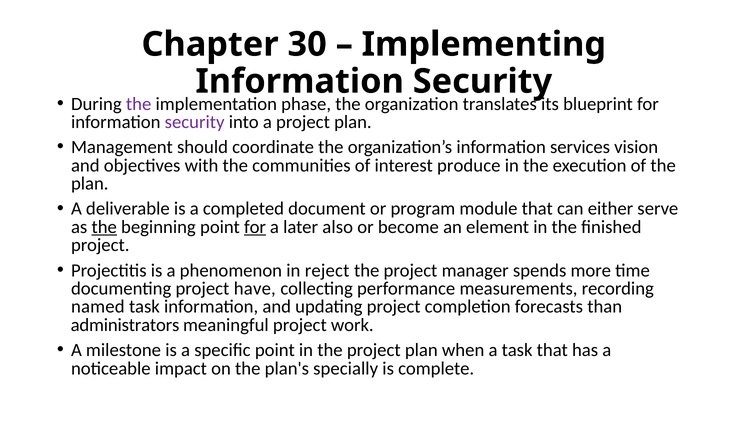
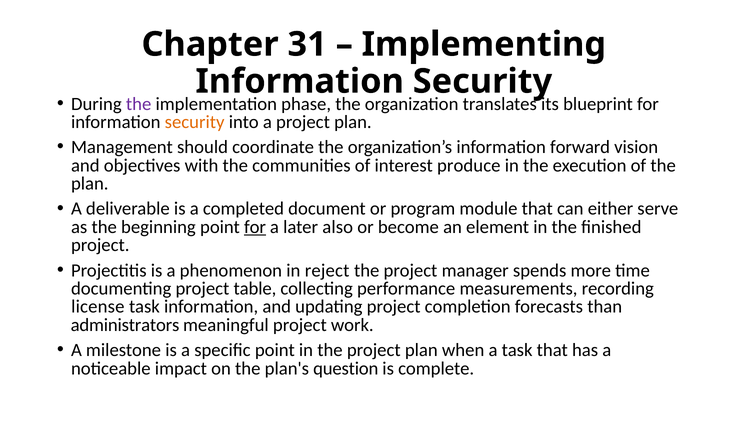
30: 30 -> 31
security at (195, 122) colour: purple -> orange
services: services -> forward
the at (104, 227) underline: present -> none
have: have -> table
named: named -> license
specially: specially -> question
